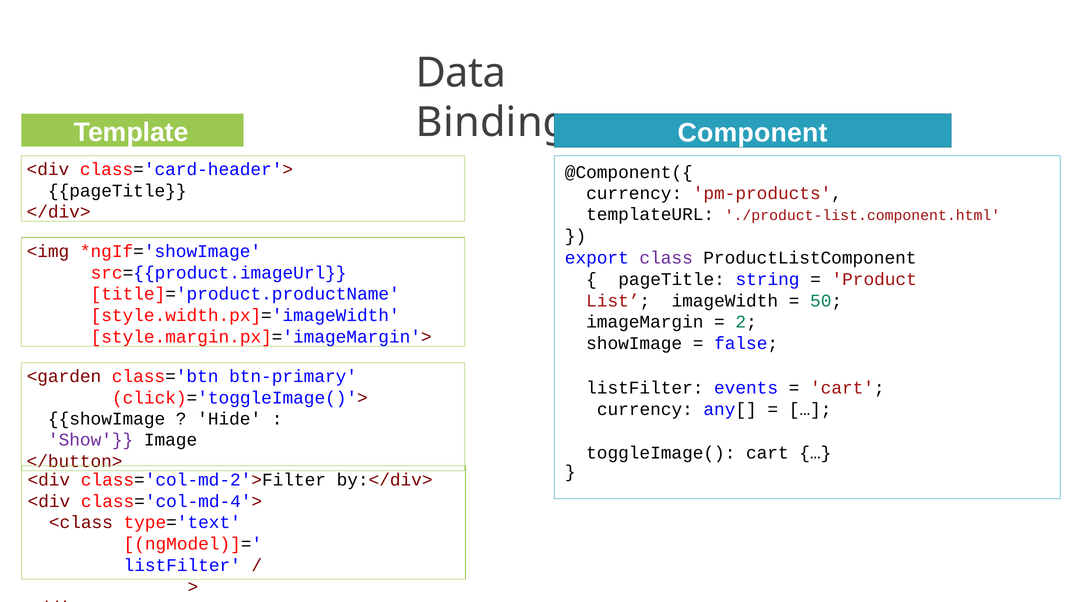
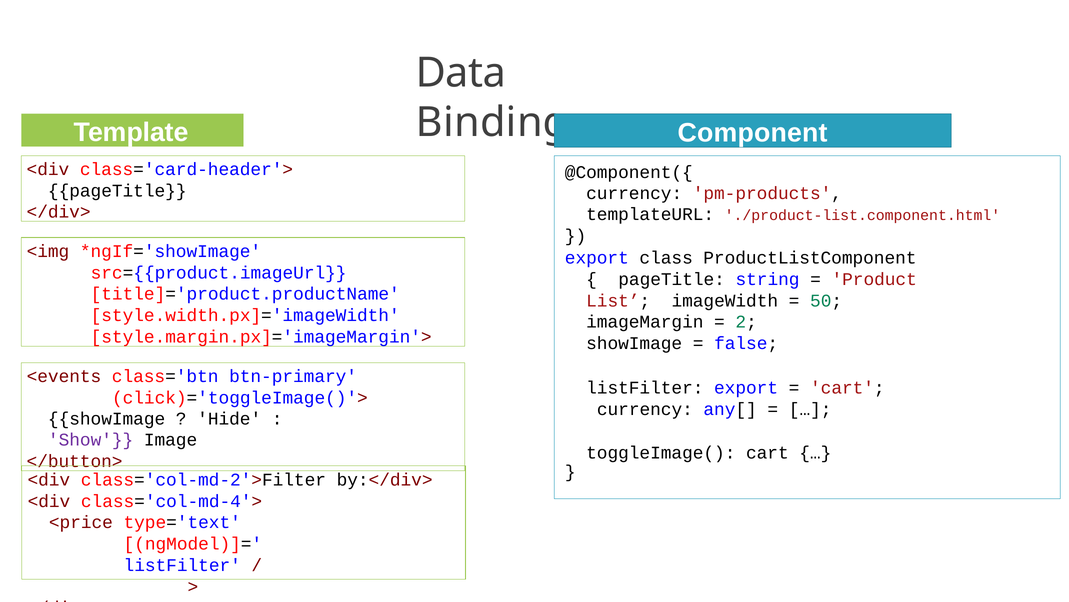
class colour: purple -> black
<garden: <garden -> <events
listFilter events: events -> export
<class: <class -> <price
